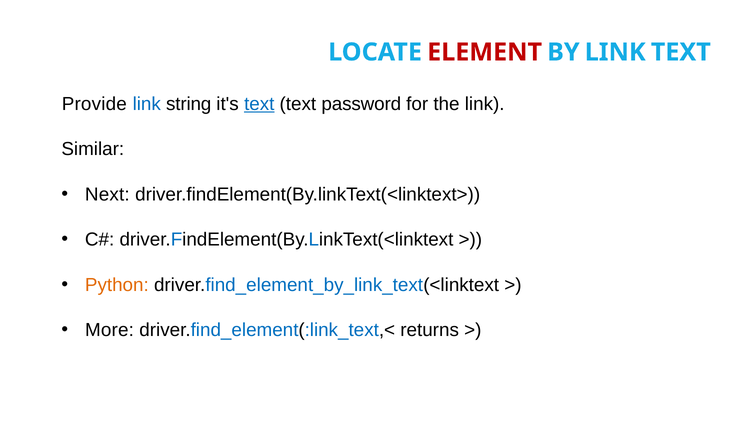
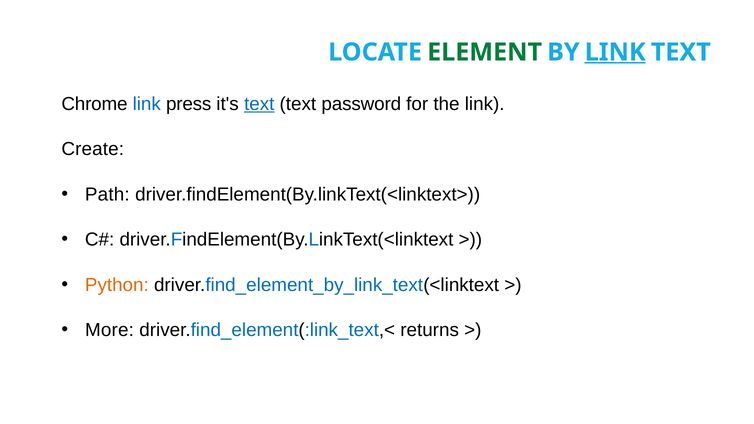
ELEMENT colour: red -> green
LINK at (615, 52) underline: none -> present
Provide: Provide -> Chrome
string: string -> press
Similar: Similar -> Create
Next: Next -> Path
